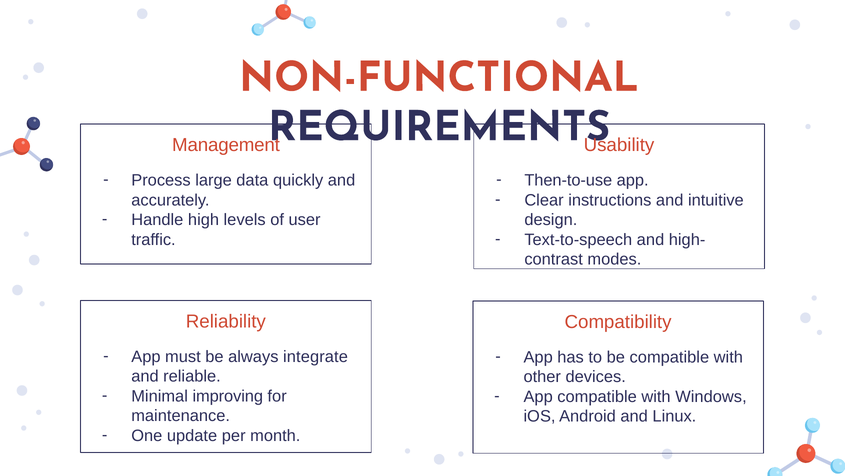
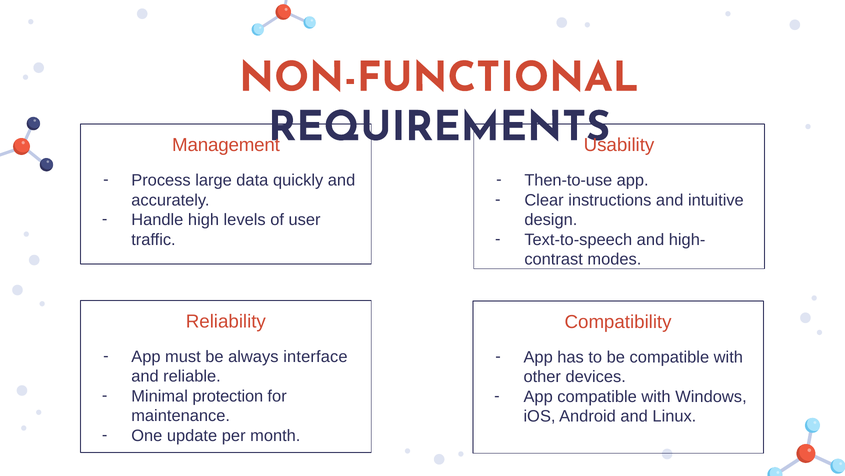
integrate: integrate -> interface
improving: improving -> protection
